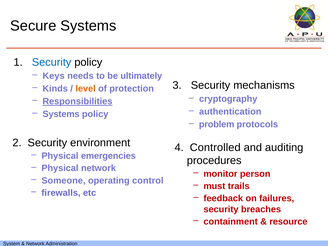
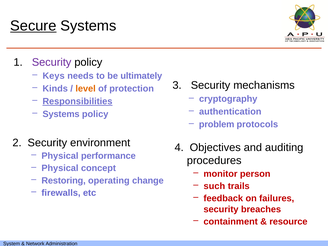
Secure underline: none -> present
Security at (52, 62) colour: blue -> purple
Controlled: Controlled -> Objectives
emergencies: emergencies -> performance
Physical network: network -> concept
Someone: Someone -> Restoring
control: control -> change
must: must -> such
